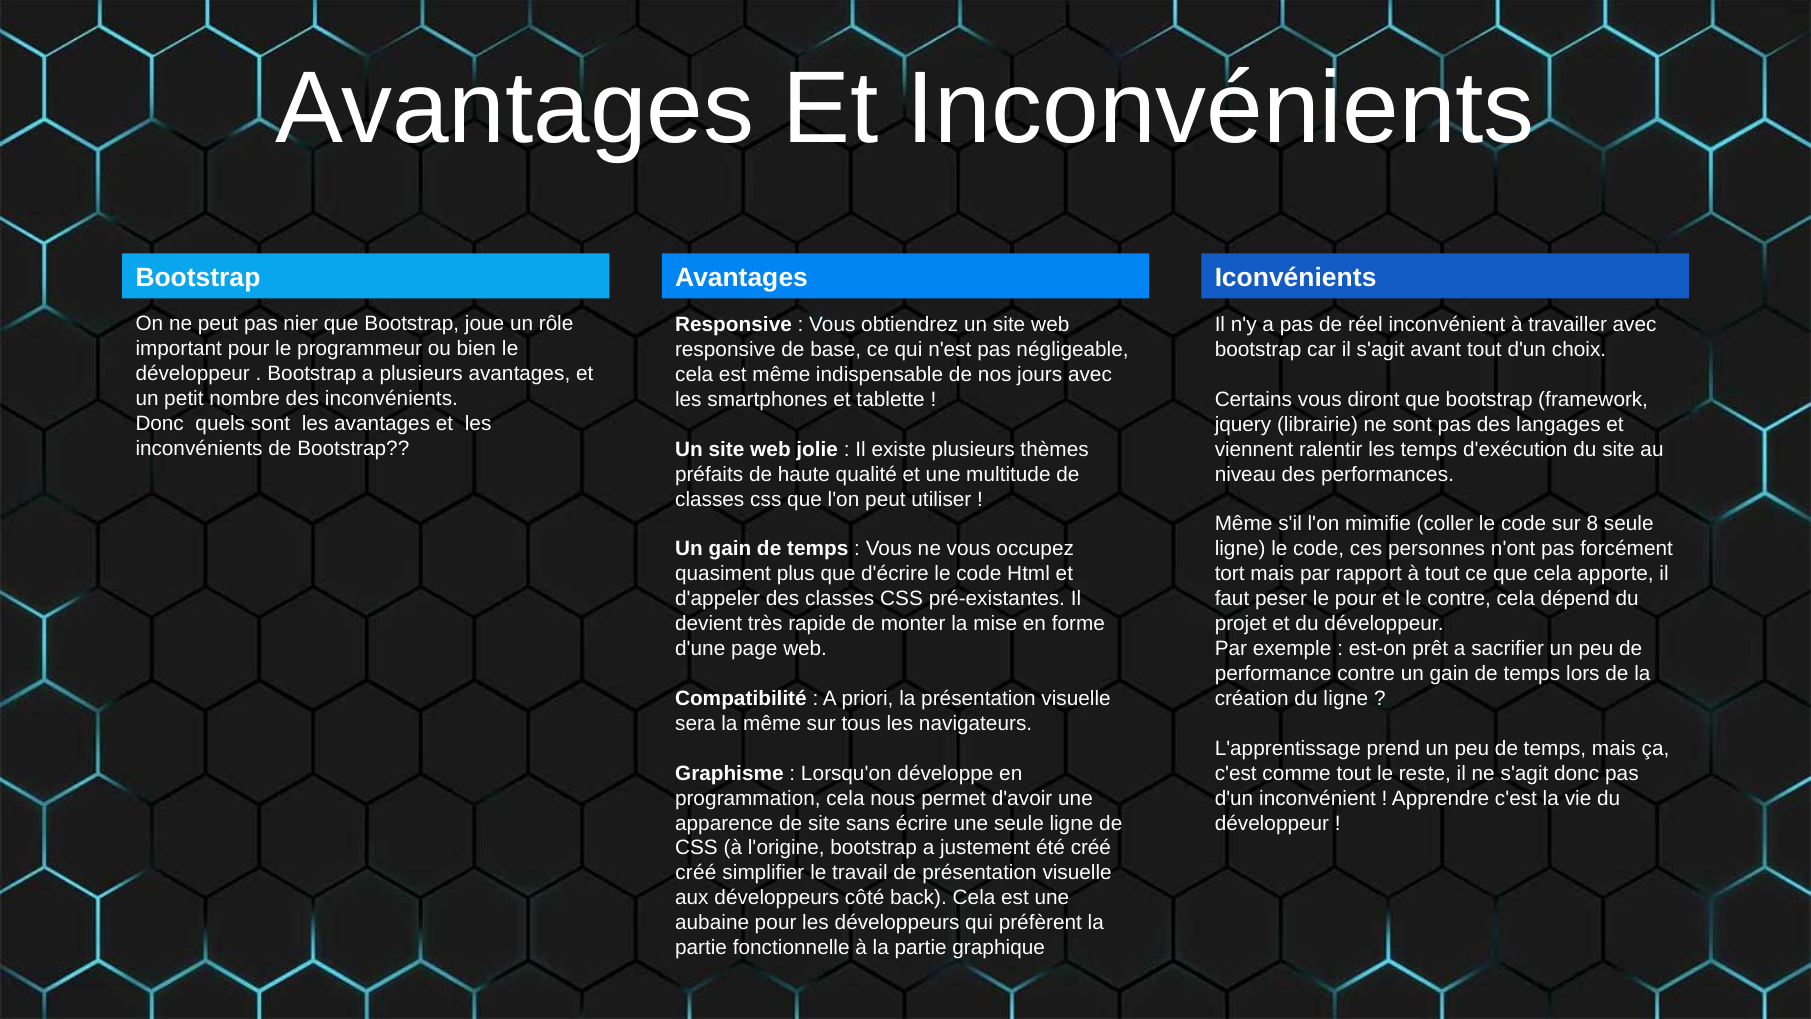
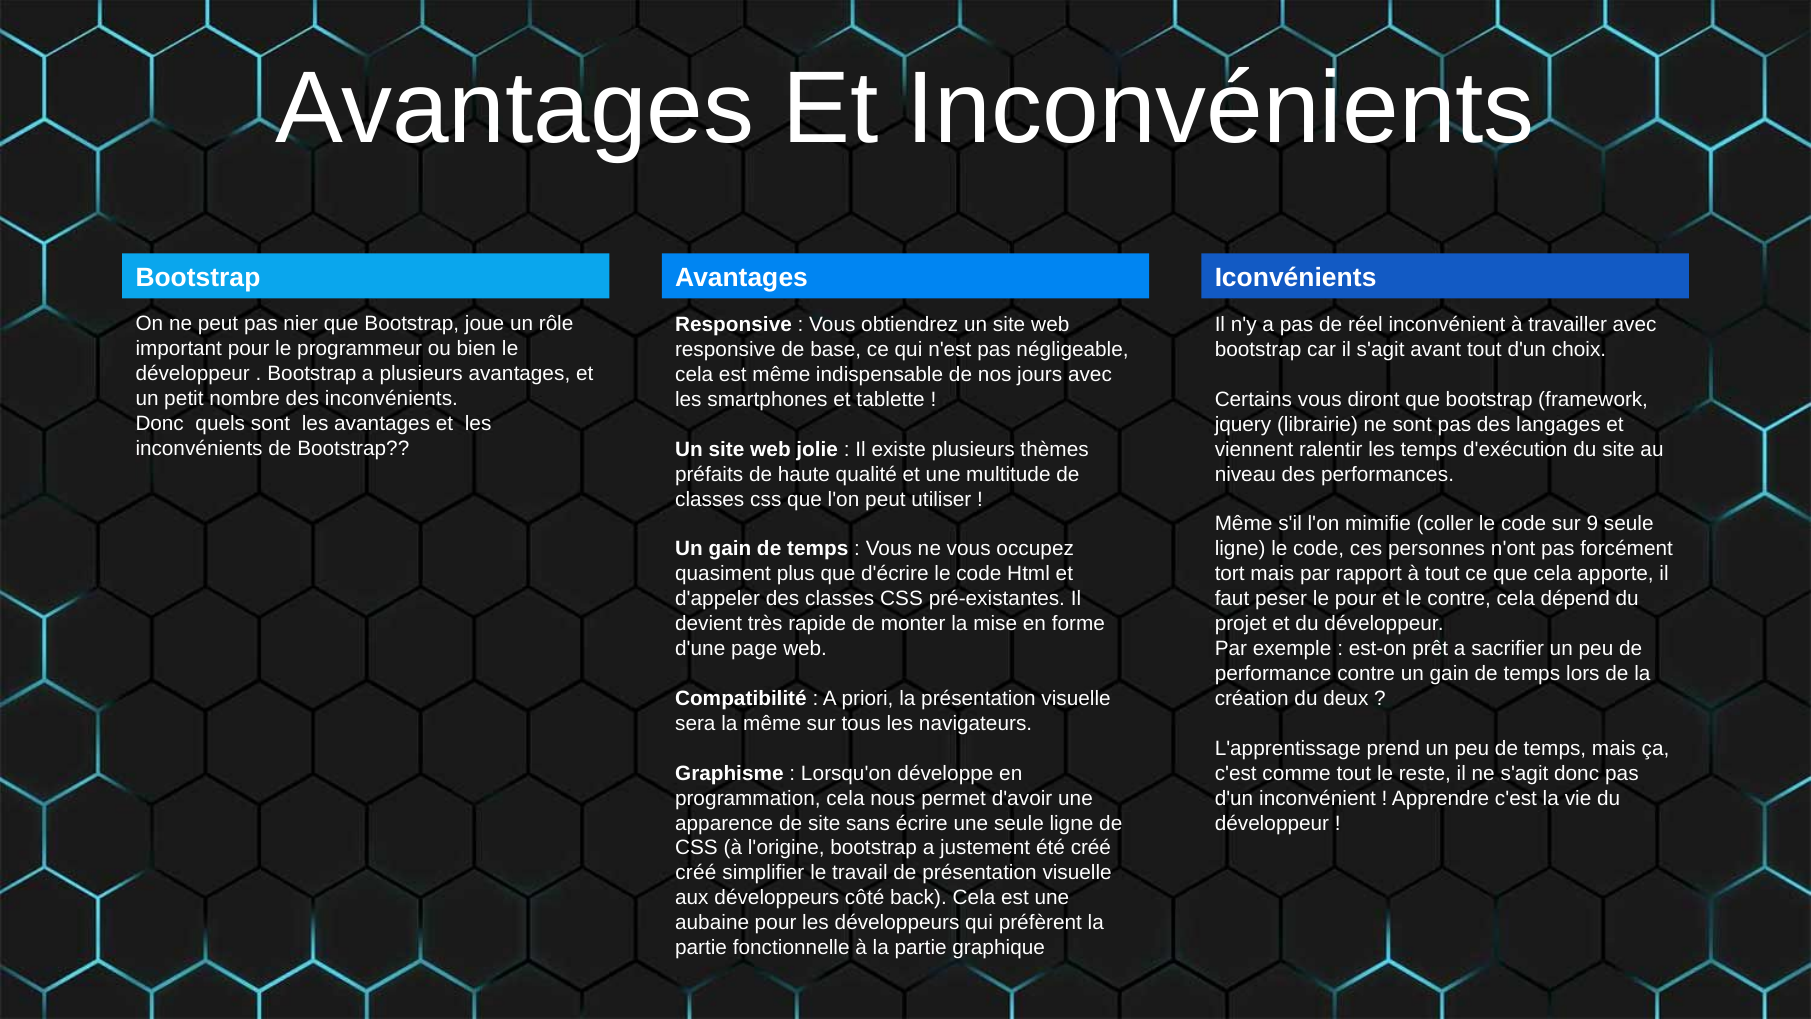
8: 8 -> 9
du ligne: ligne -> deux
